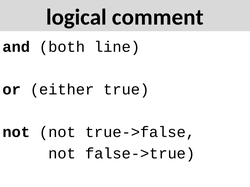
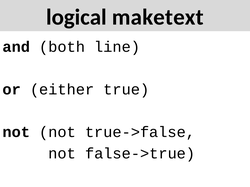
comment: comment -> maketext
